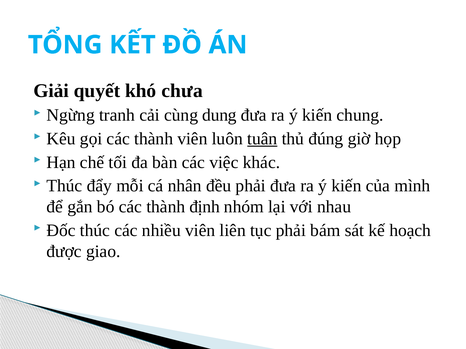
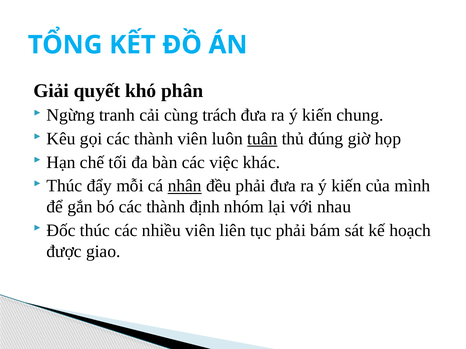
chưa: chưa -> phân
dung: dung -> trách
nhân underline: none -> present
